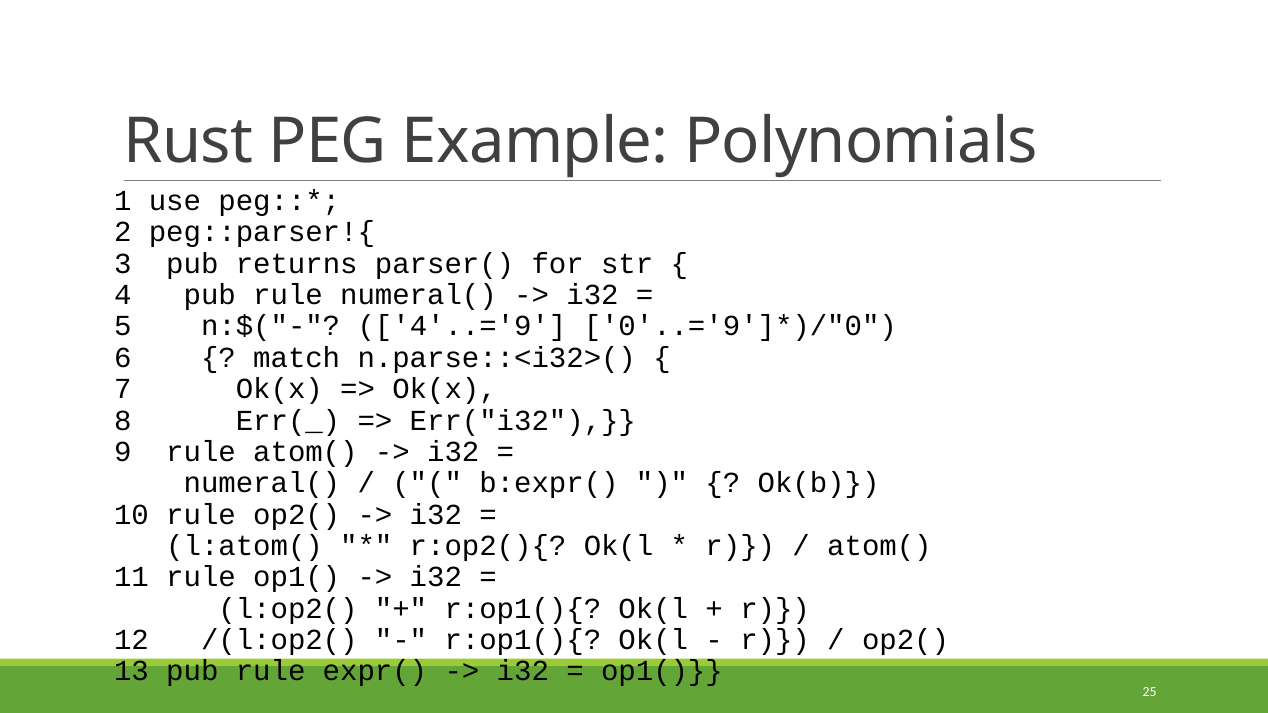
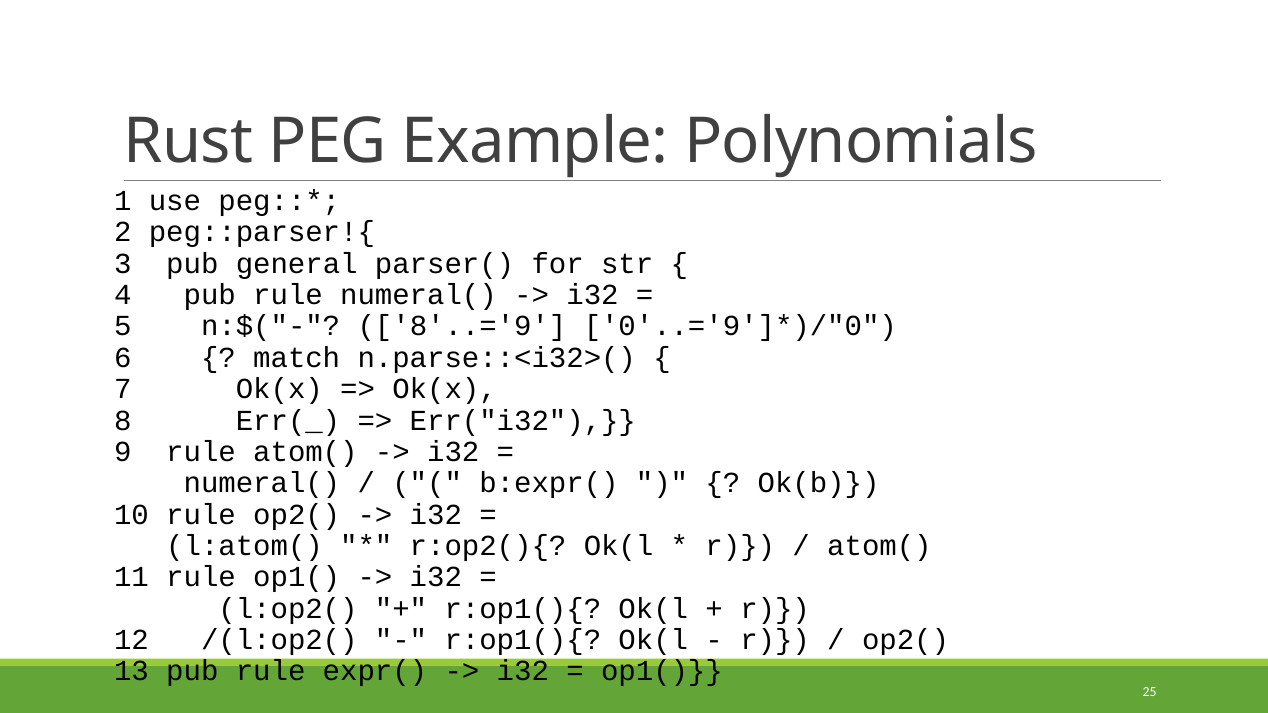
returns: returns -> general
4'..='9: 4'..='9 -> 8'..='9
